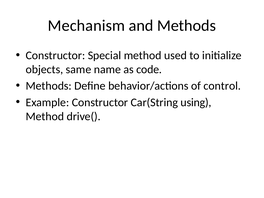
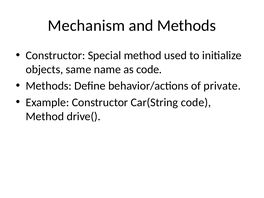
control: control -> private
Car(String using: using -> code
